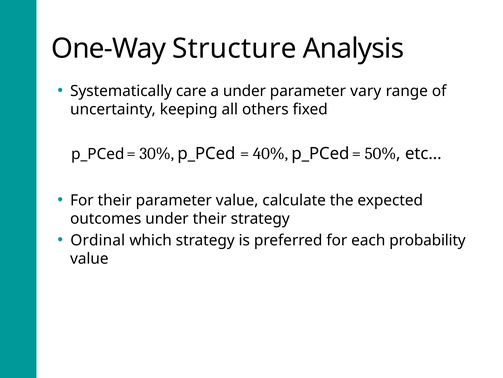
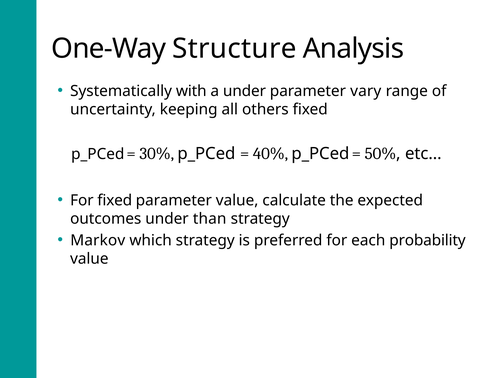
care: care -> with
For their: their -> fixed
under their: their -> than
Ordinal: Ordinal -> Markov
